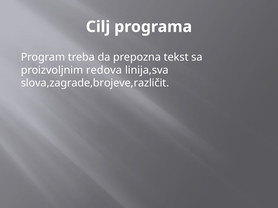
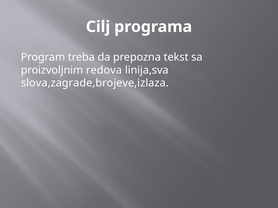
slova,zagrade,brojeve,različit: slova,zagrade,brojeve,različit -> slova,zagrade,brojeve,izlaza
